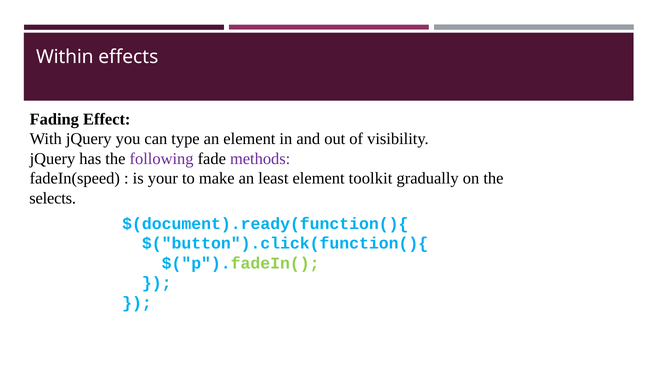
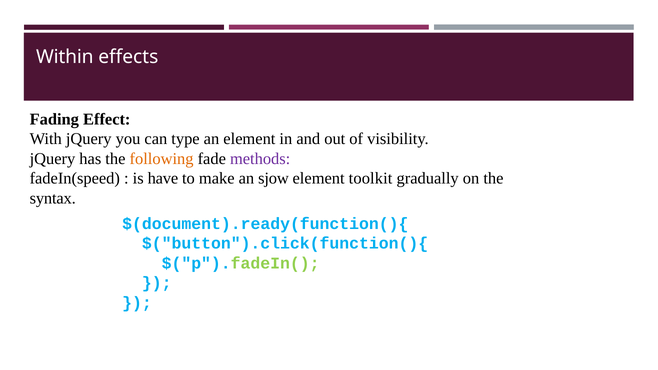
following colour: purple -> orange
your: your -> have
least: least -> sjow
selects: selects -> syntax
